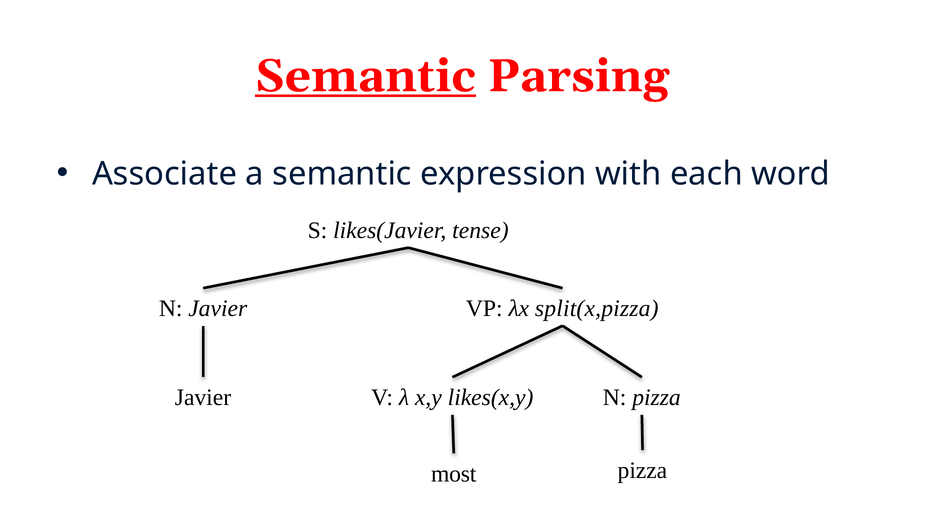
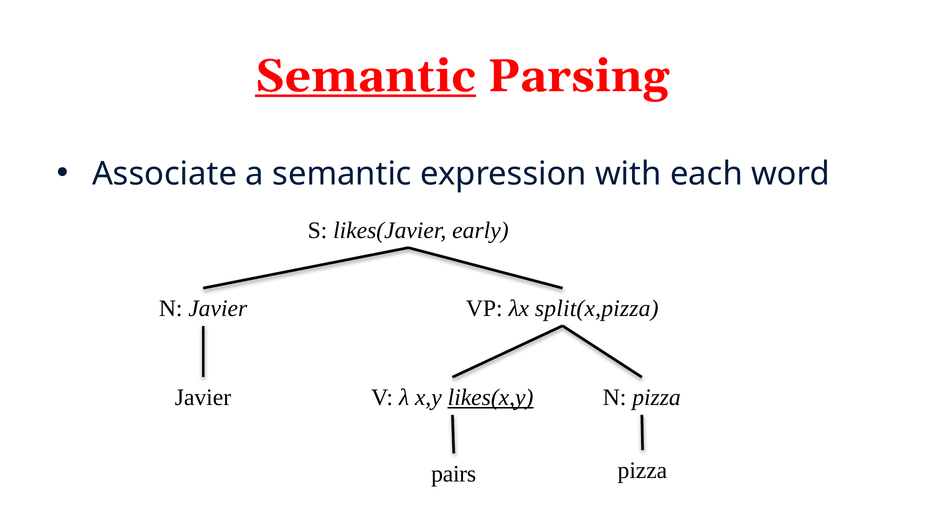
tense: tense -> early
likes(x,y underline: none -> present
most: most -> pairs
